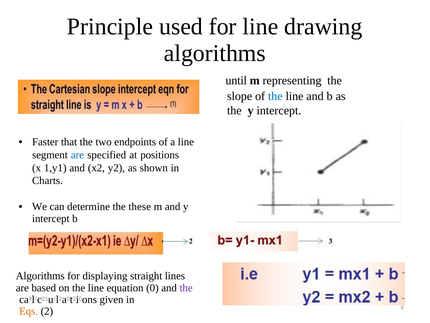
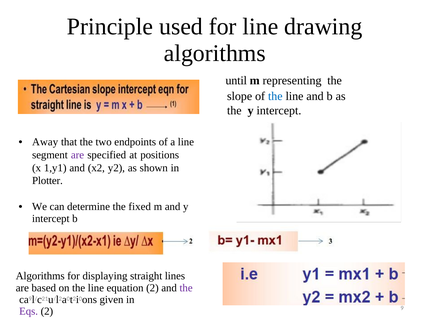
Faster: Faster -> Away
are at (78, 155) colour: blue -> purple
Charts: Charts -> Plotter
these: these -> fixed
equation 0: 0 -> 2
Eqs colour: orange -> purple
